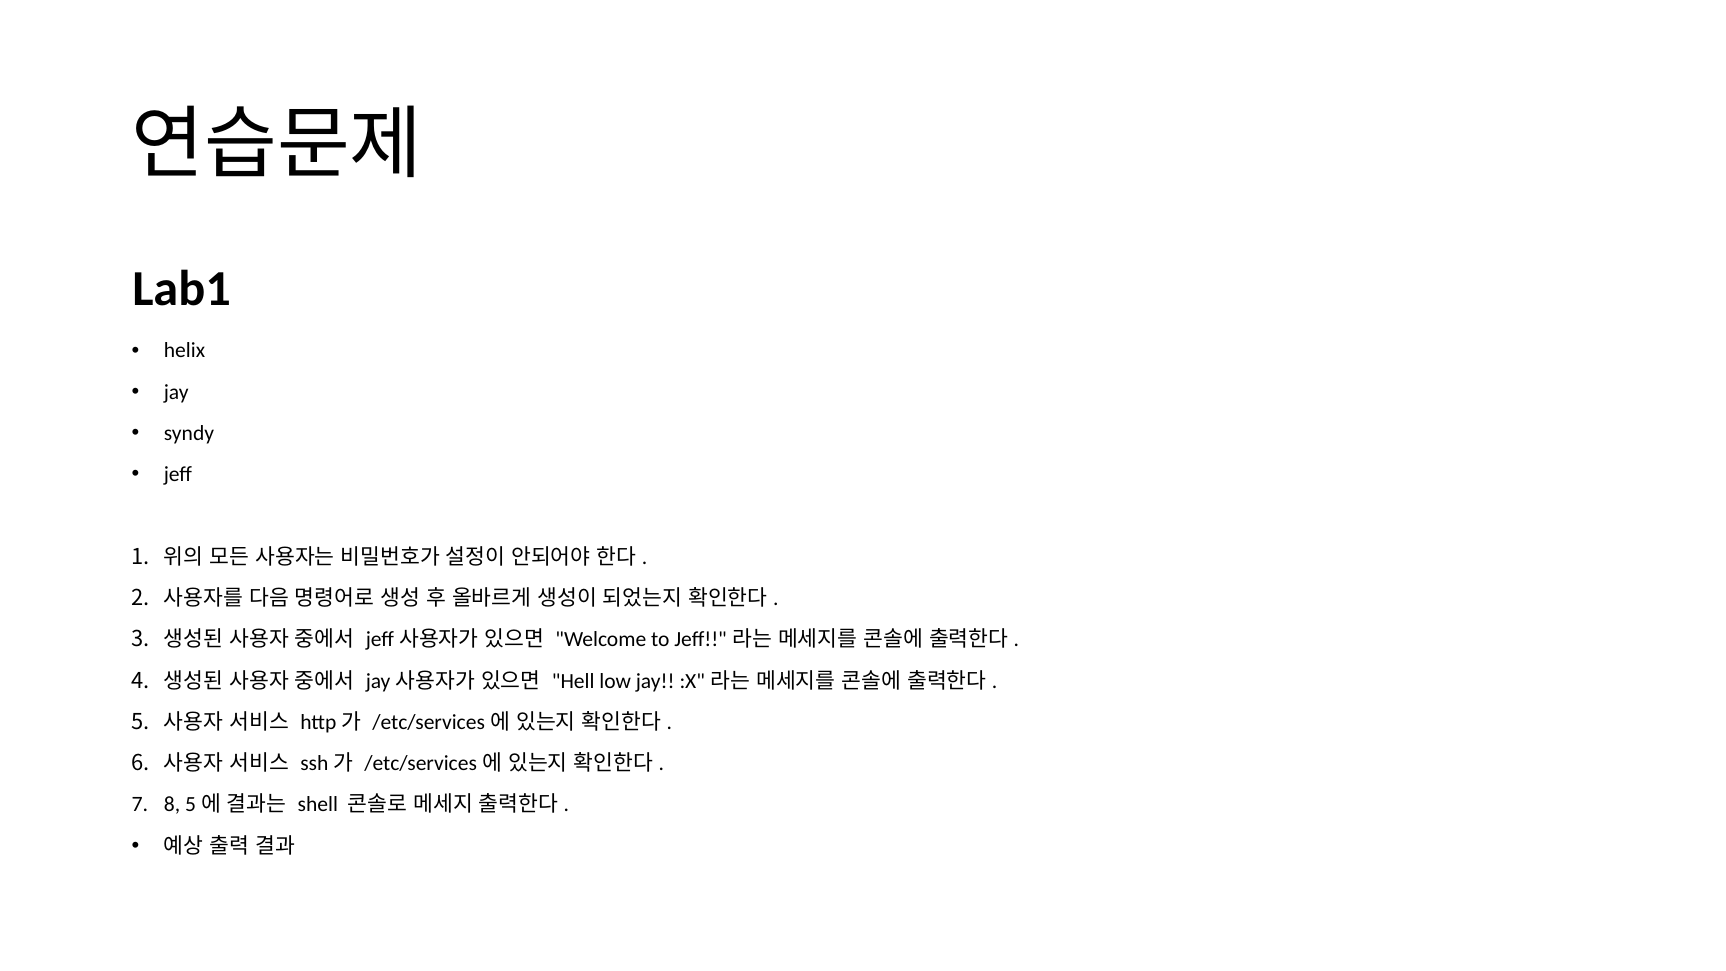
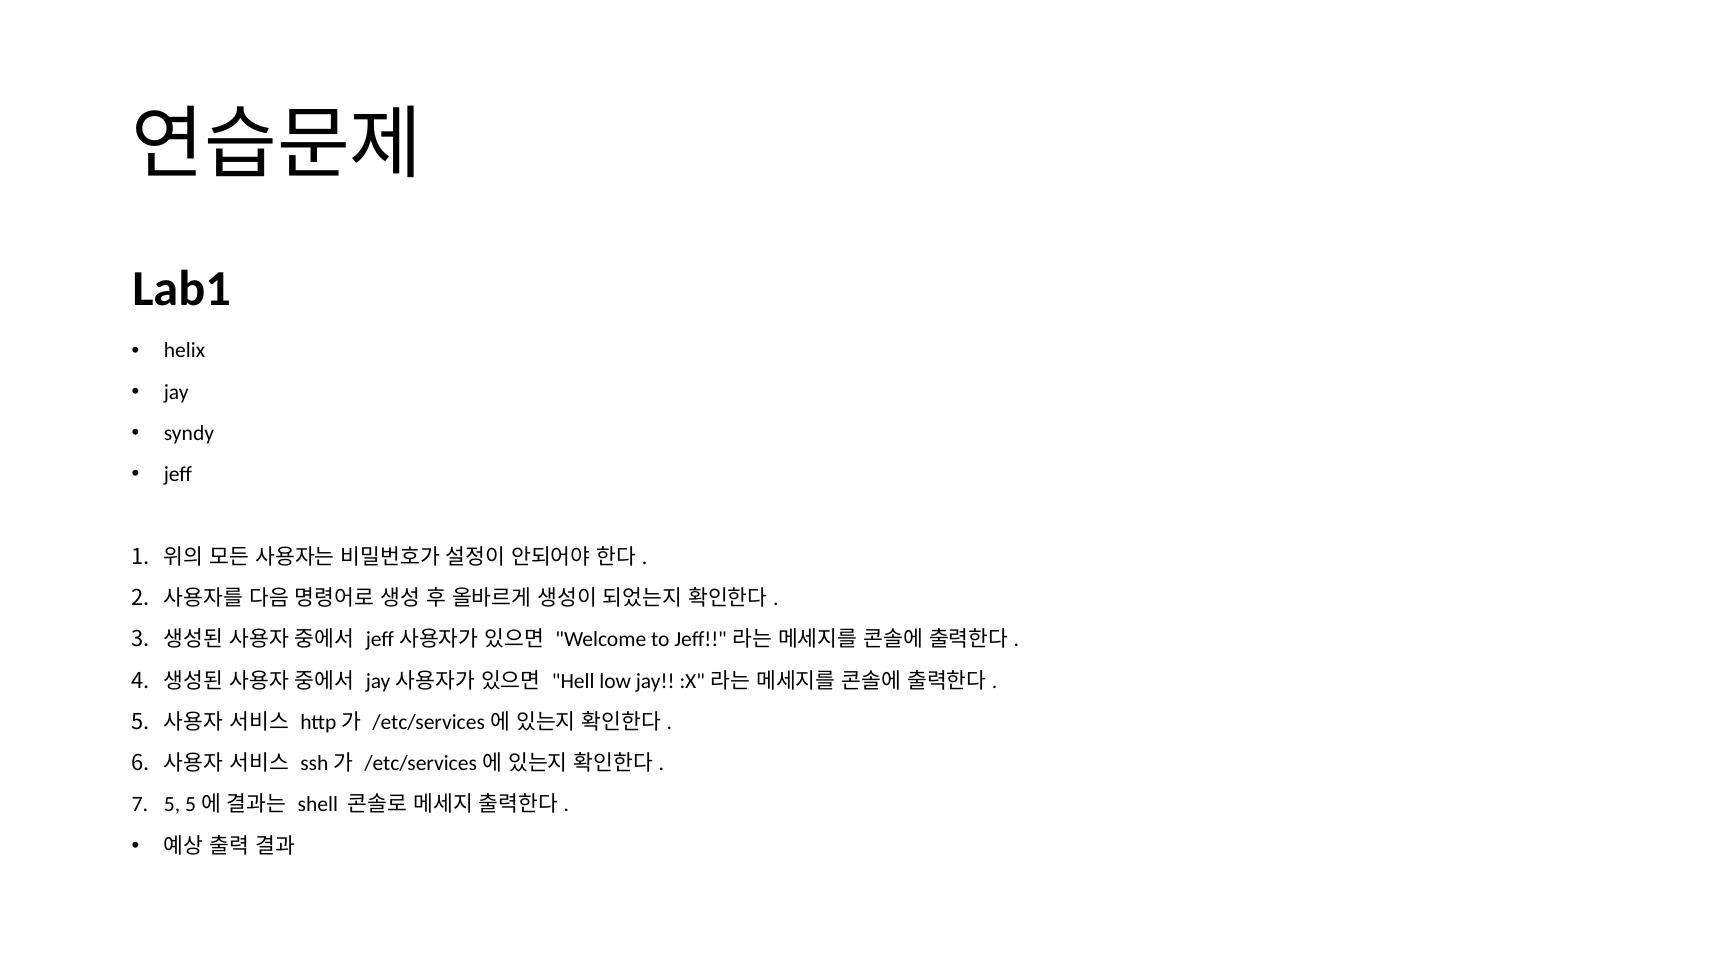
8 at (172, 805): 8 -> 5
